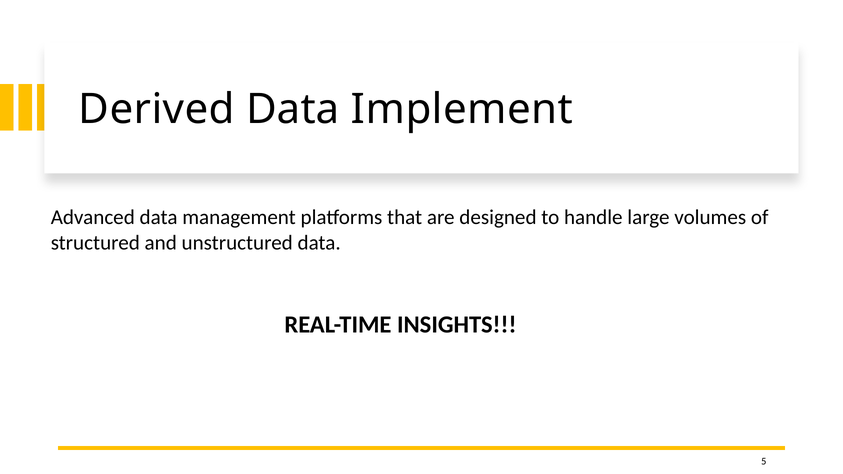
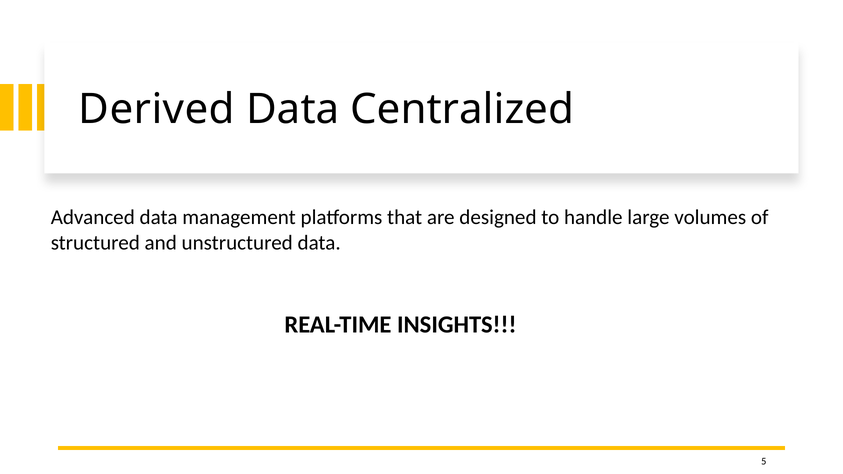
Implement: Implement -> Centralized
